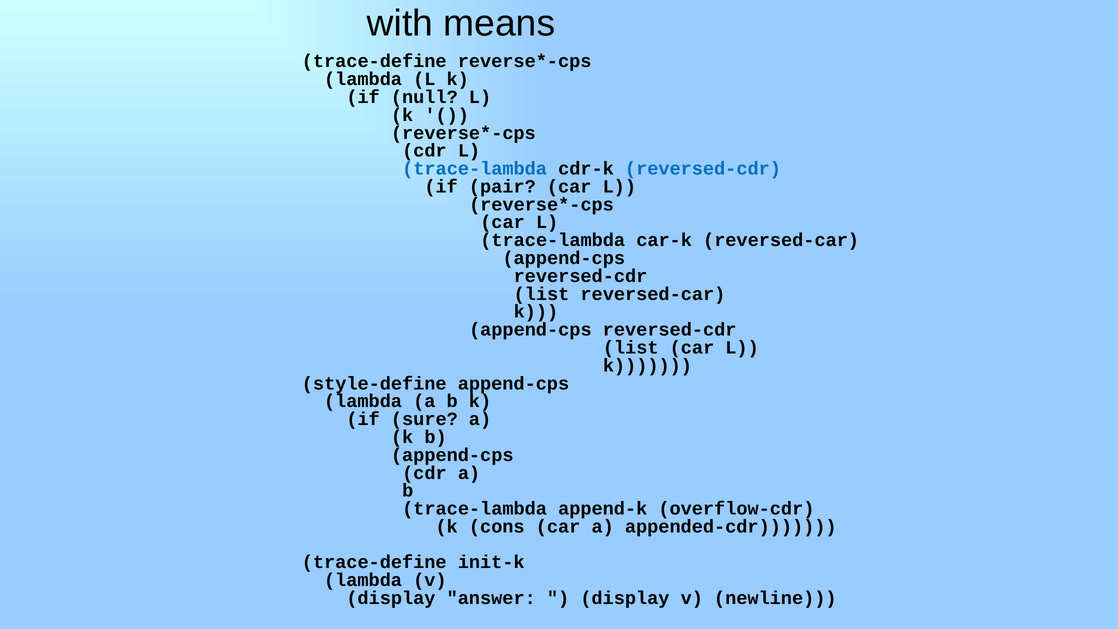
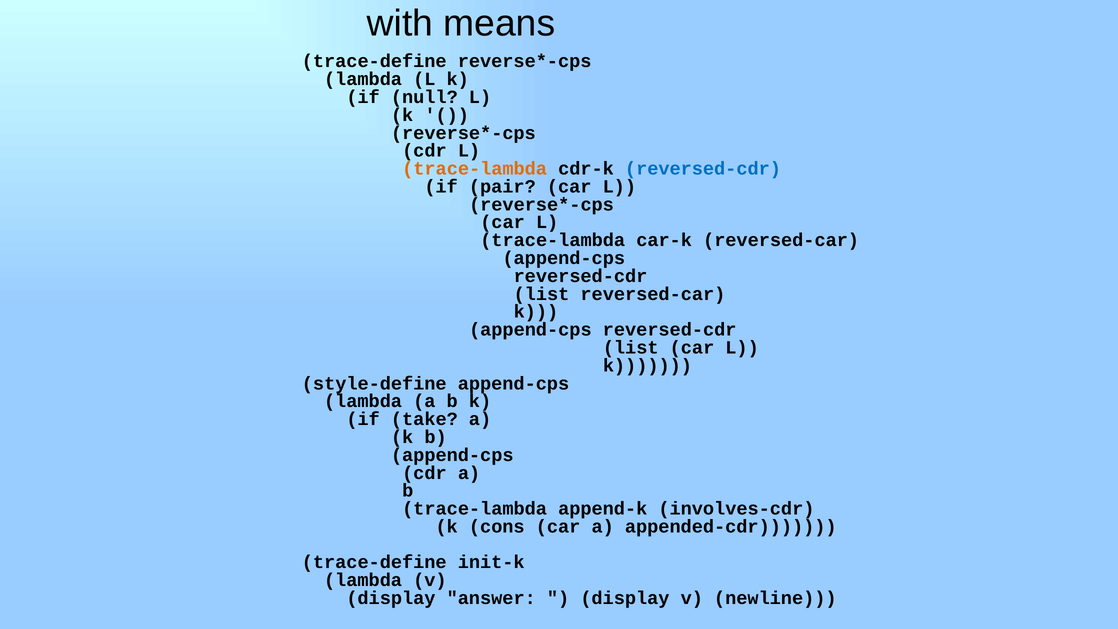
trace-lambda at (475, 169) colour: blue -> orange
sure: sure -> take
overflow-cdr: overflow-cdr -> involves-cdr
